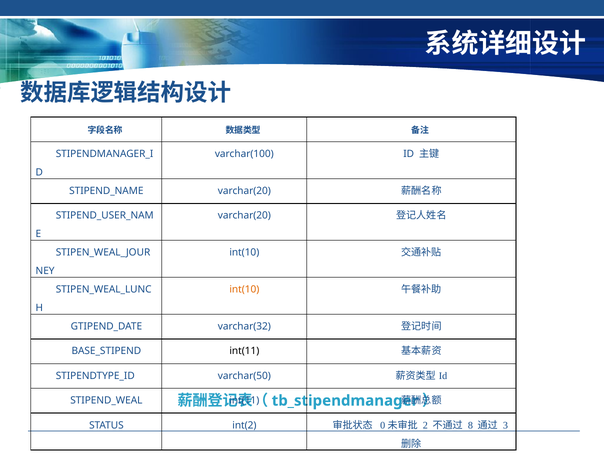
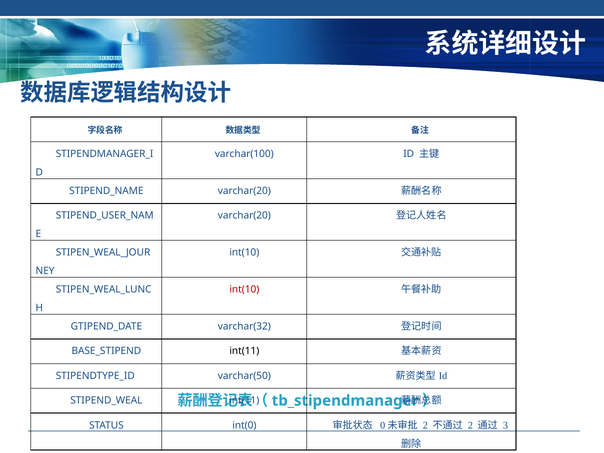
int(10 at (244, 290) colour: orange -> red
int(2: int(2 -> int(0
8 at (470, 425): 8 -> 2
